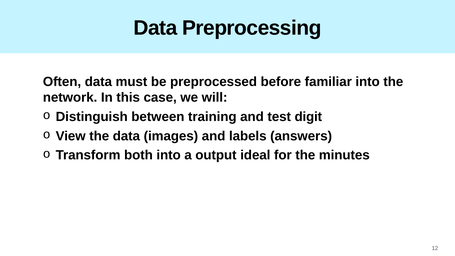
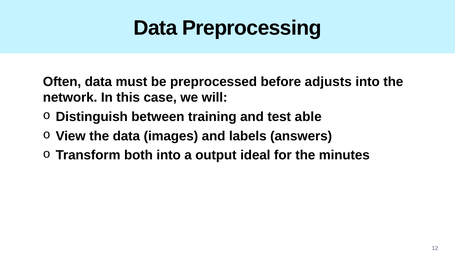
familiar: familiar -> adjusts
digit: digit -> able
